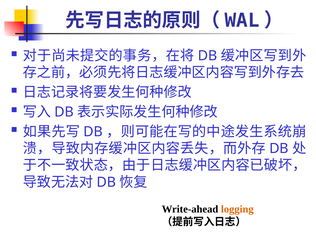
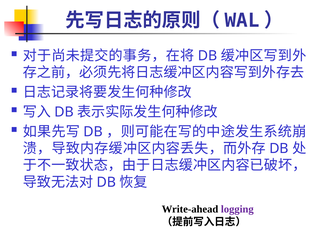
logging colour: orange -> purple
